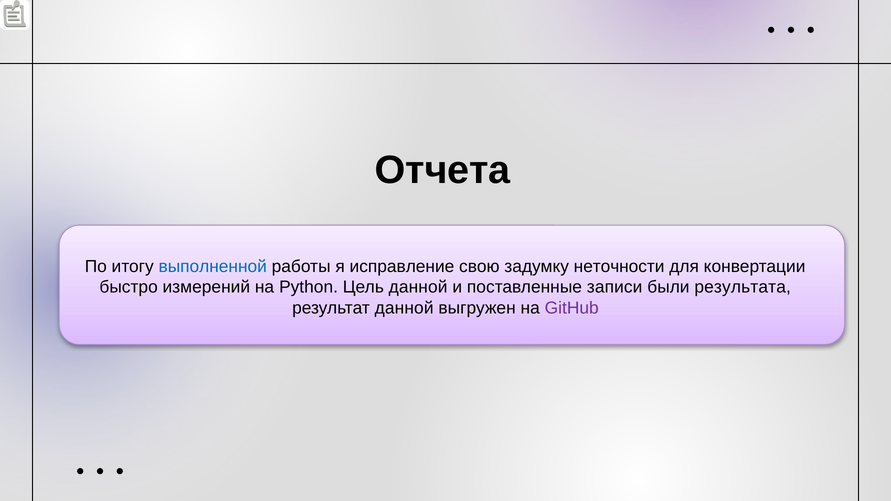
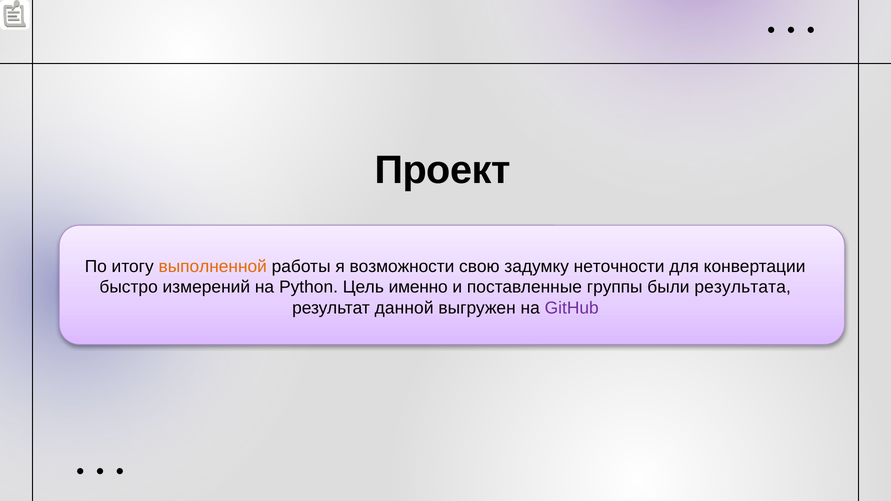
Отчета: Отчета -> Проект
выполненной colour: blue -> orange
исправление: исправление -> возможности
Цель данной: данной -> именно
записи: записи -> группы
